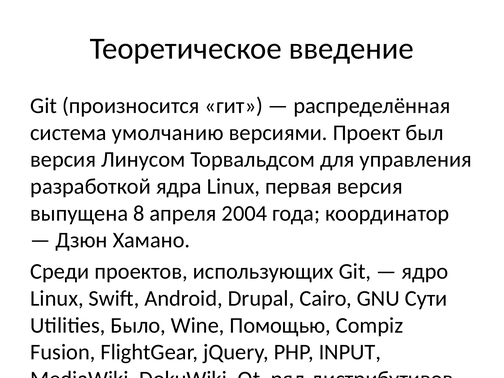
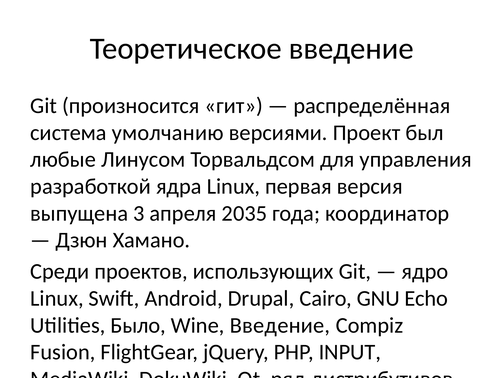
версия at (63, 160): версия -> любые
8: 8 -> 3
2004: 2004 -> 2035
Сути: Сути -> Echo
Wine Помощью: Помощью -> Введение
